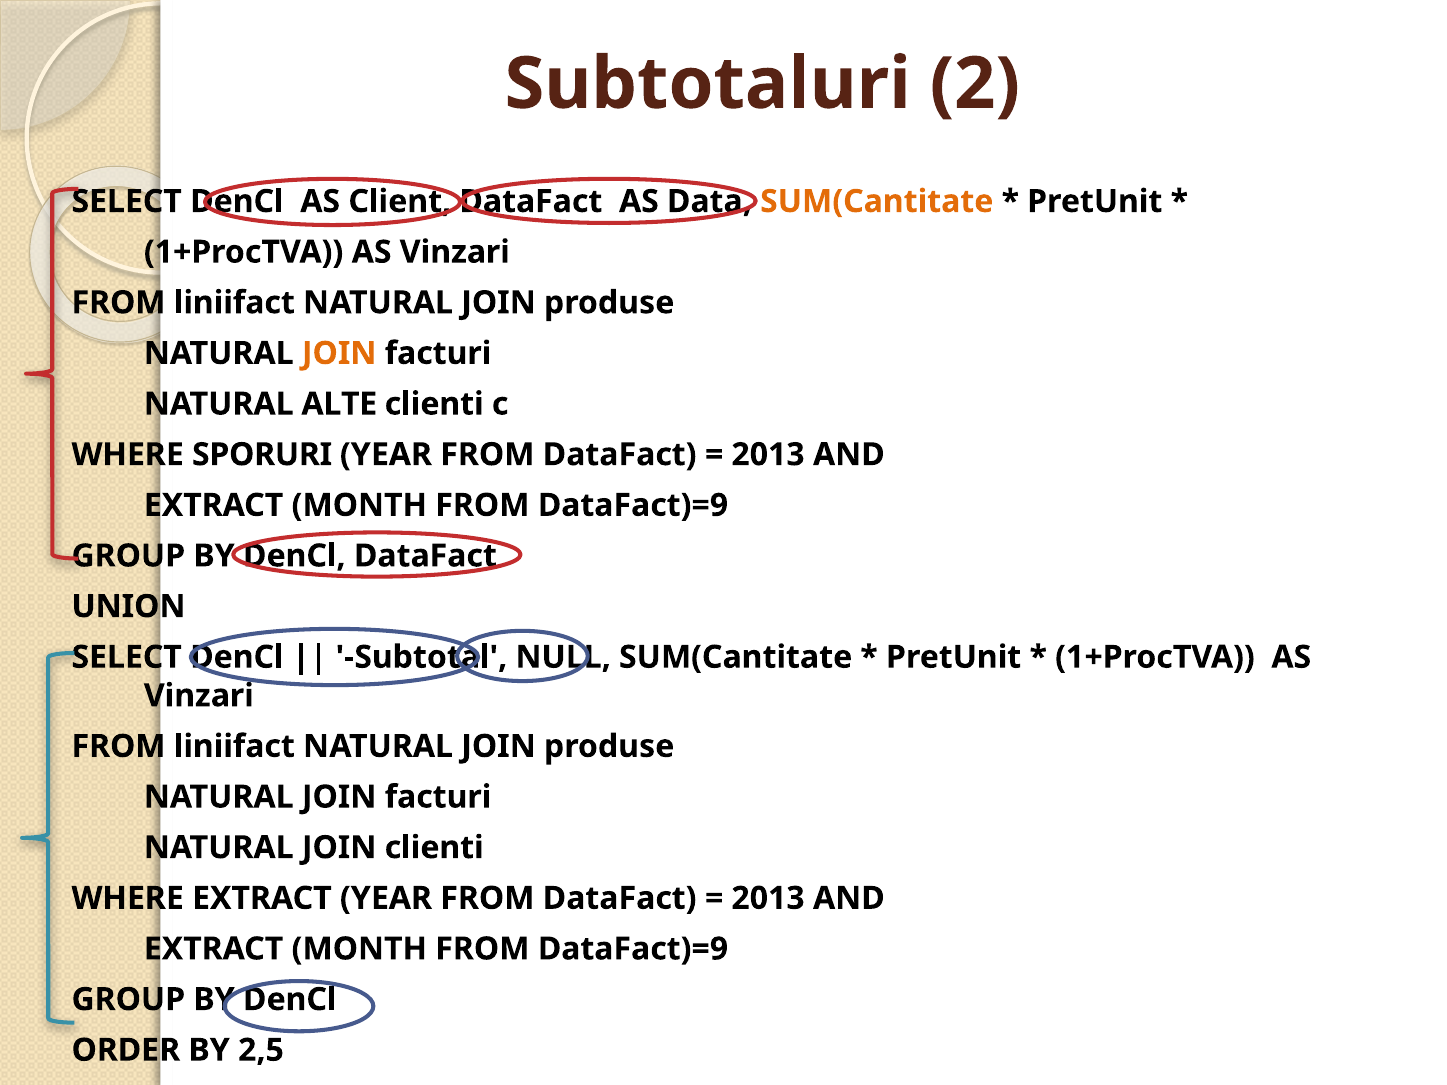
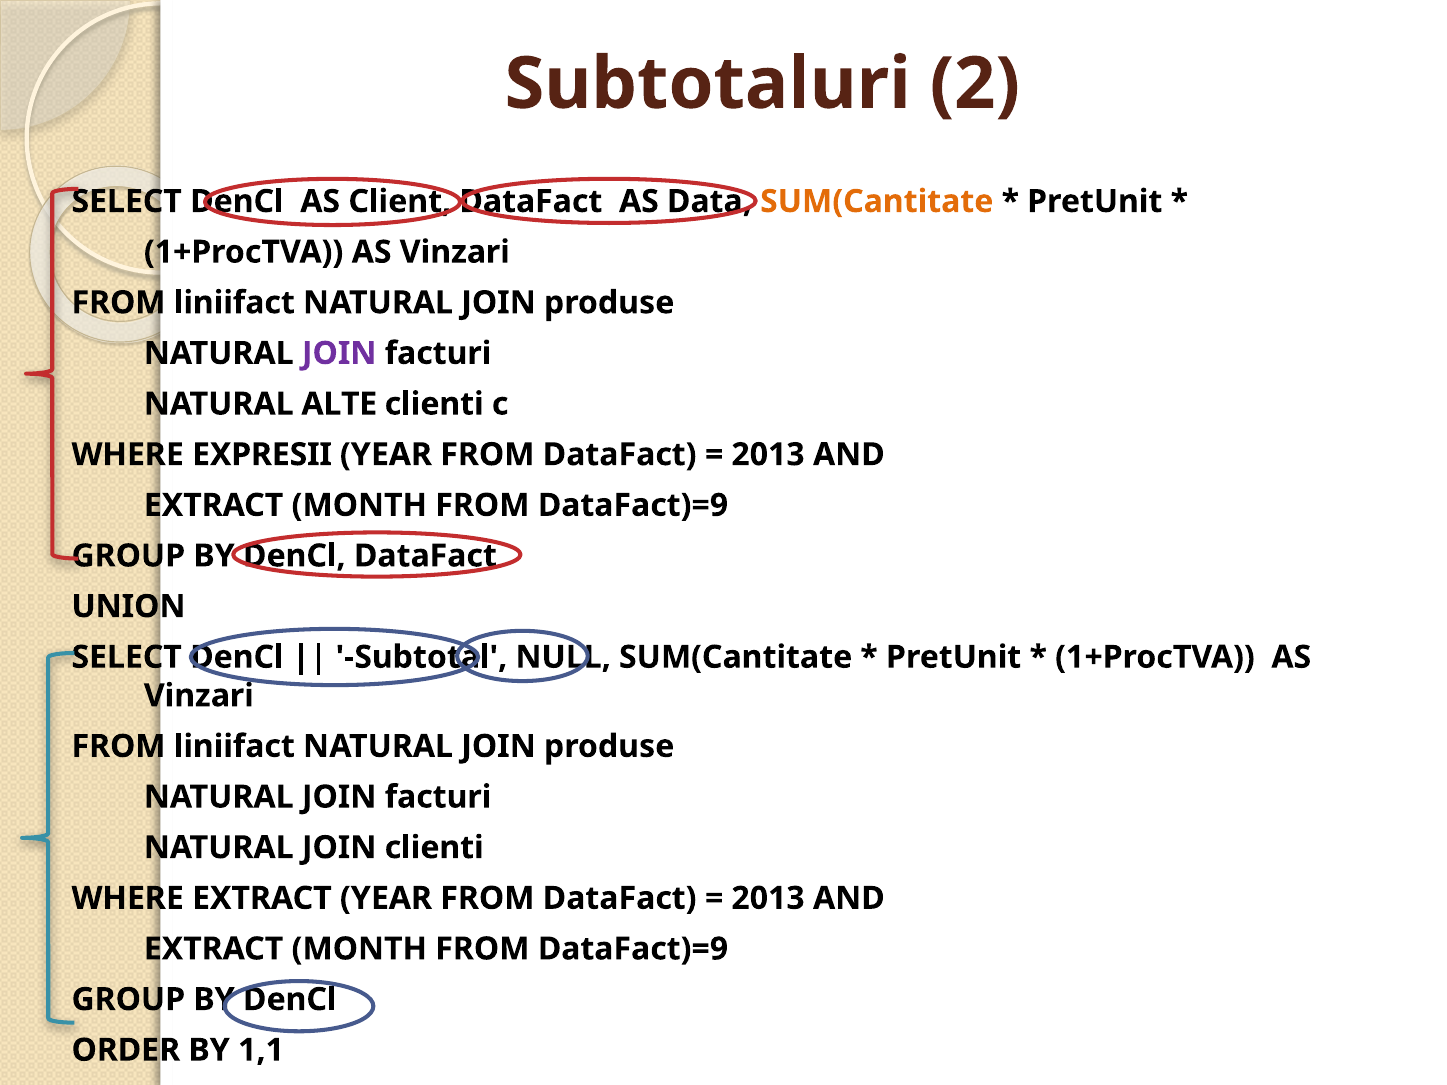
JOIN at (339, 353) colour: orange -> purple
SPORURI: SPORURI -> EXPRESII
2,5: 2,5 -> 1,1
